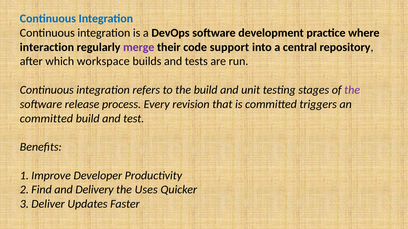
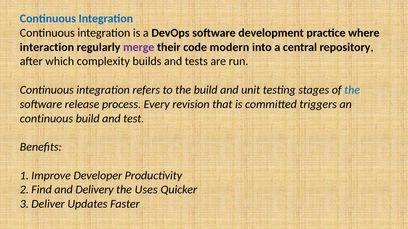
support: support -> modern
workspace: workspace -> complexity
the at (352, 90) colour: purple -> blue
committed at (46, 119): committed -> continuous
